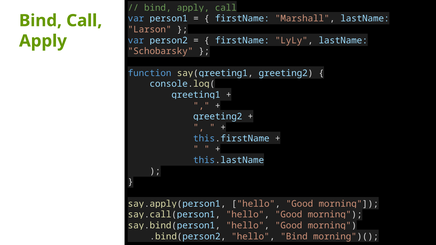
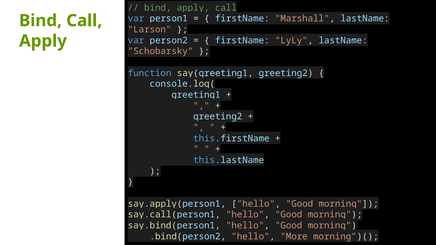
hello Bind: Bind -> More
